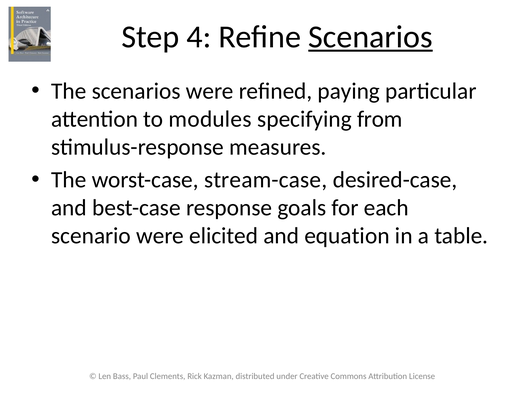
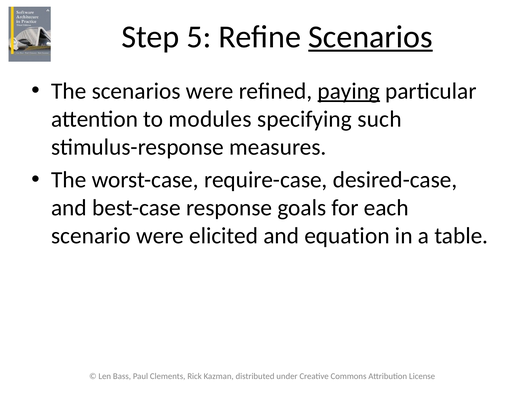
4: 4 -> 5
paying underline: none -> present
from: from -> such
stream-case: stream-case -> require-case
